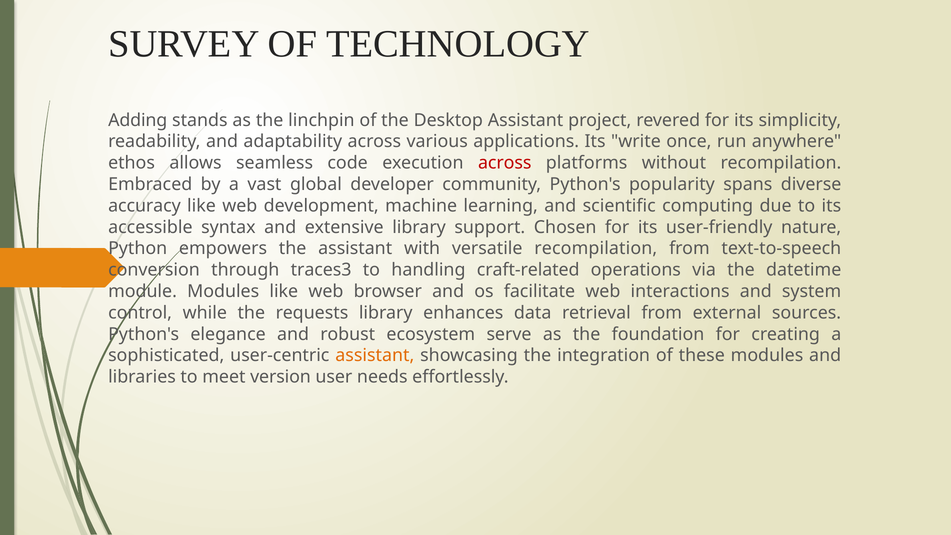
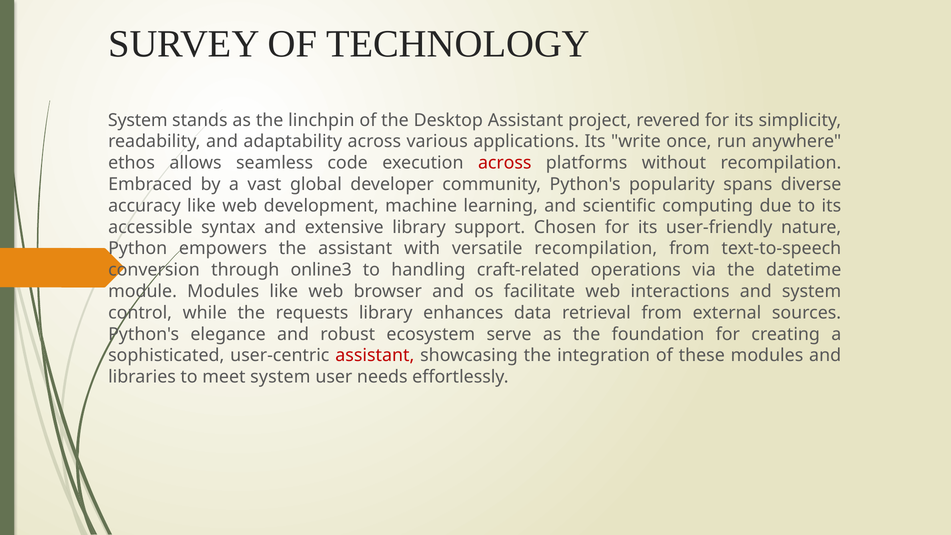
Adding at (138, 120): Adding -> System
traces3: traces3 -> online3
assistant at (375, 356) colour: orange -> red
meet version: version -> system
